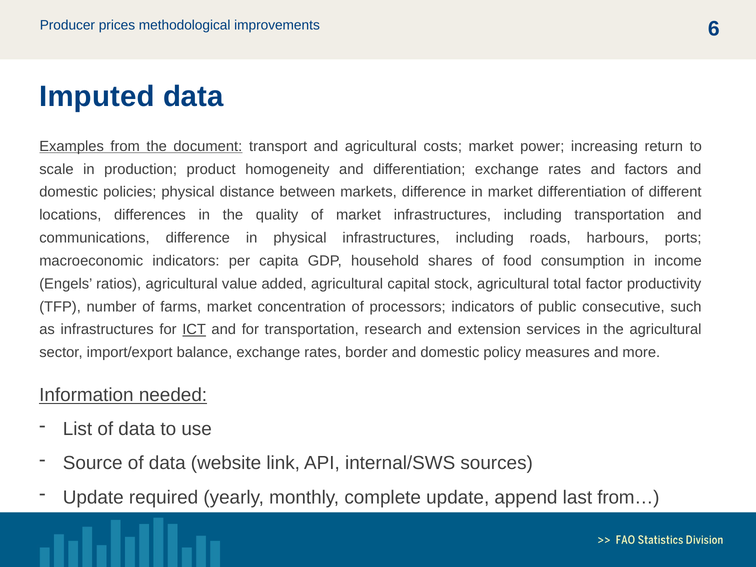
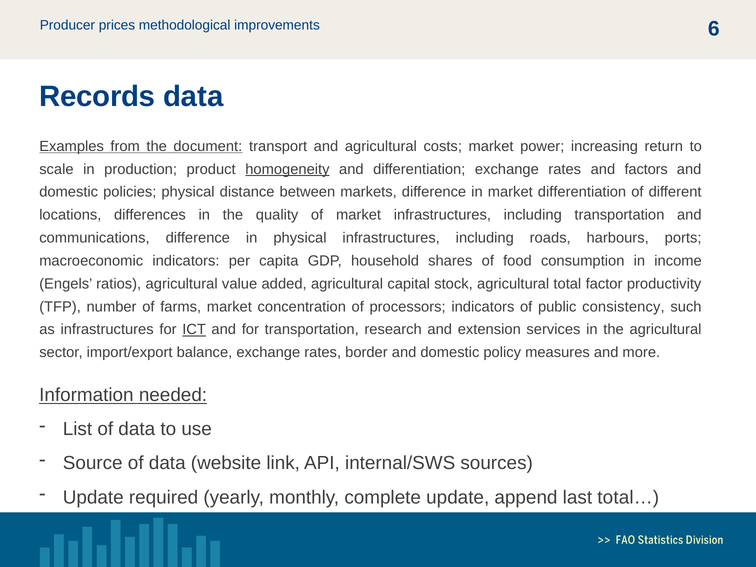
Imputed: Imputed -> Records
homogeneity underline: none -> present
consecutive: consecutive -> consistency
from…: from… -> total…
